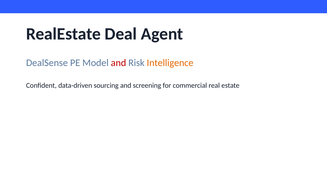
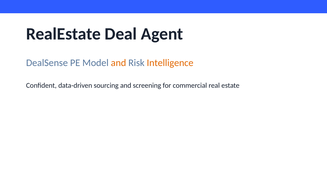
and at (119, 63) colour: red -> orange
